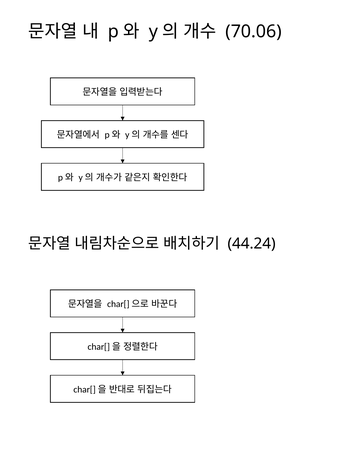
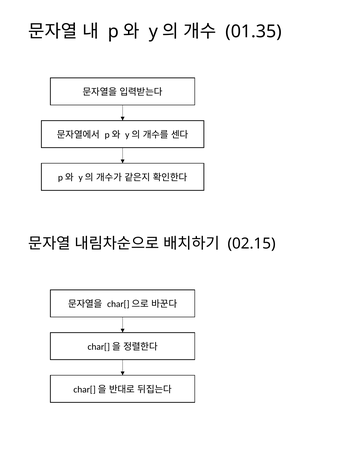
70.06: 70.06 -> 01.35
44.24: 44.24 -> 02.15
